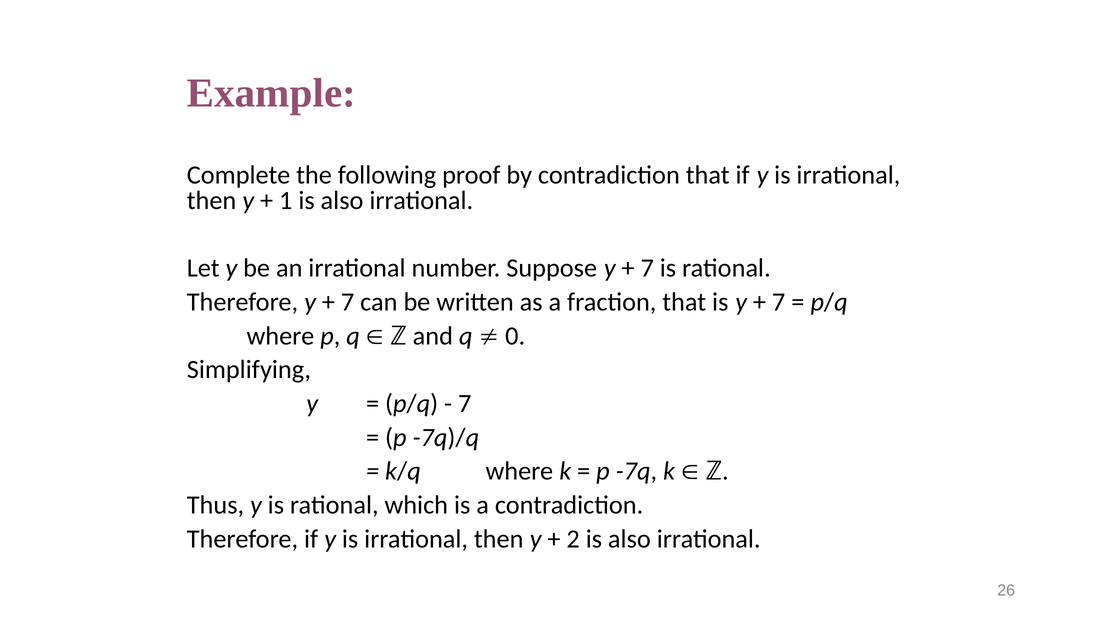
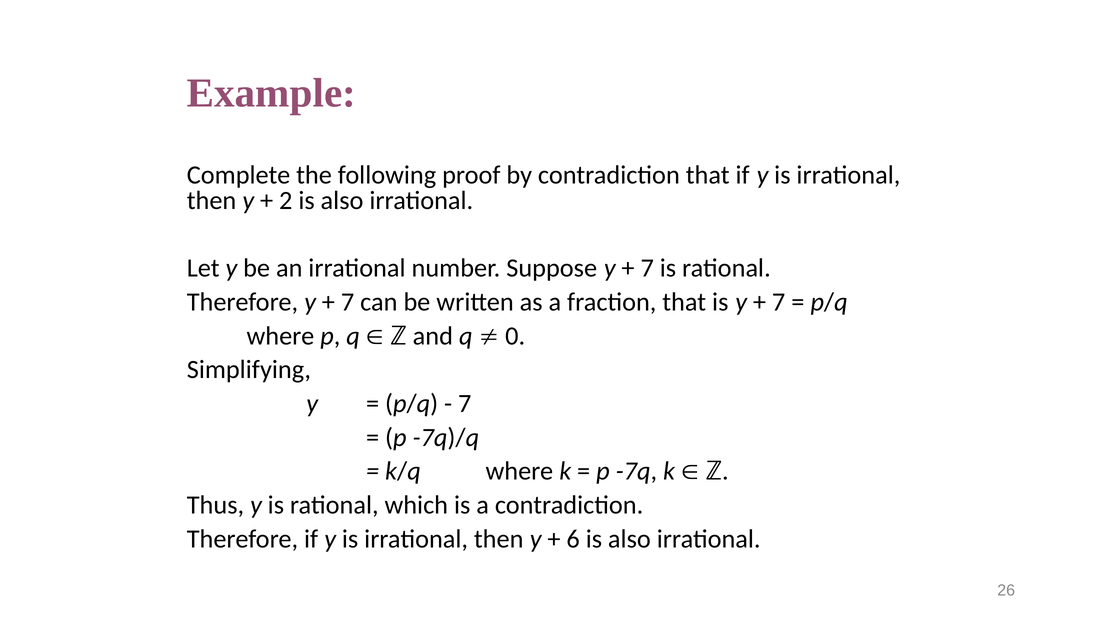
1: 1 -> 2
2: 2 -> 6
